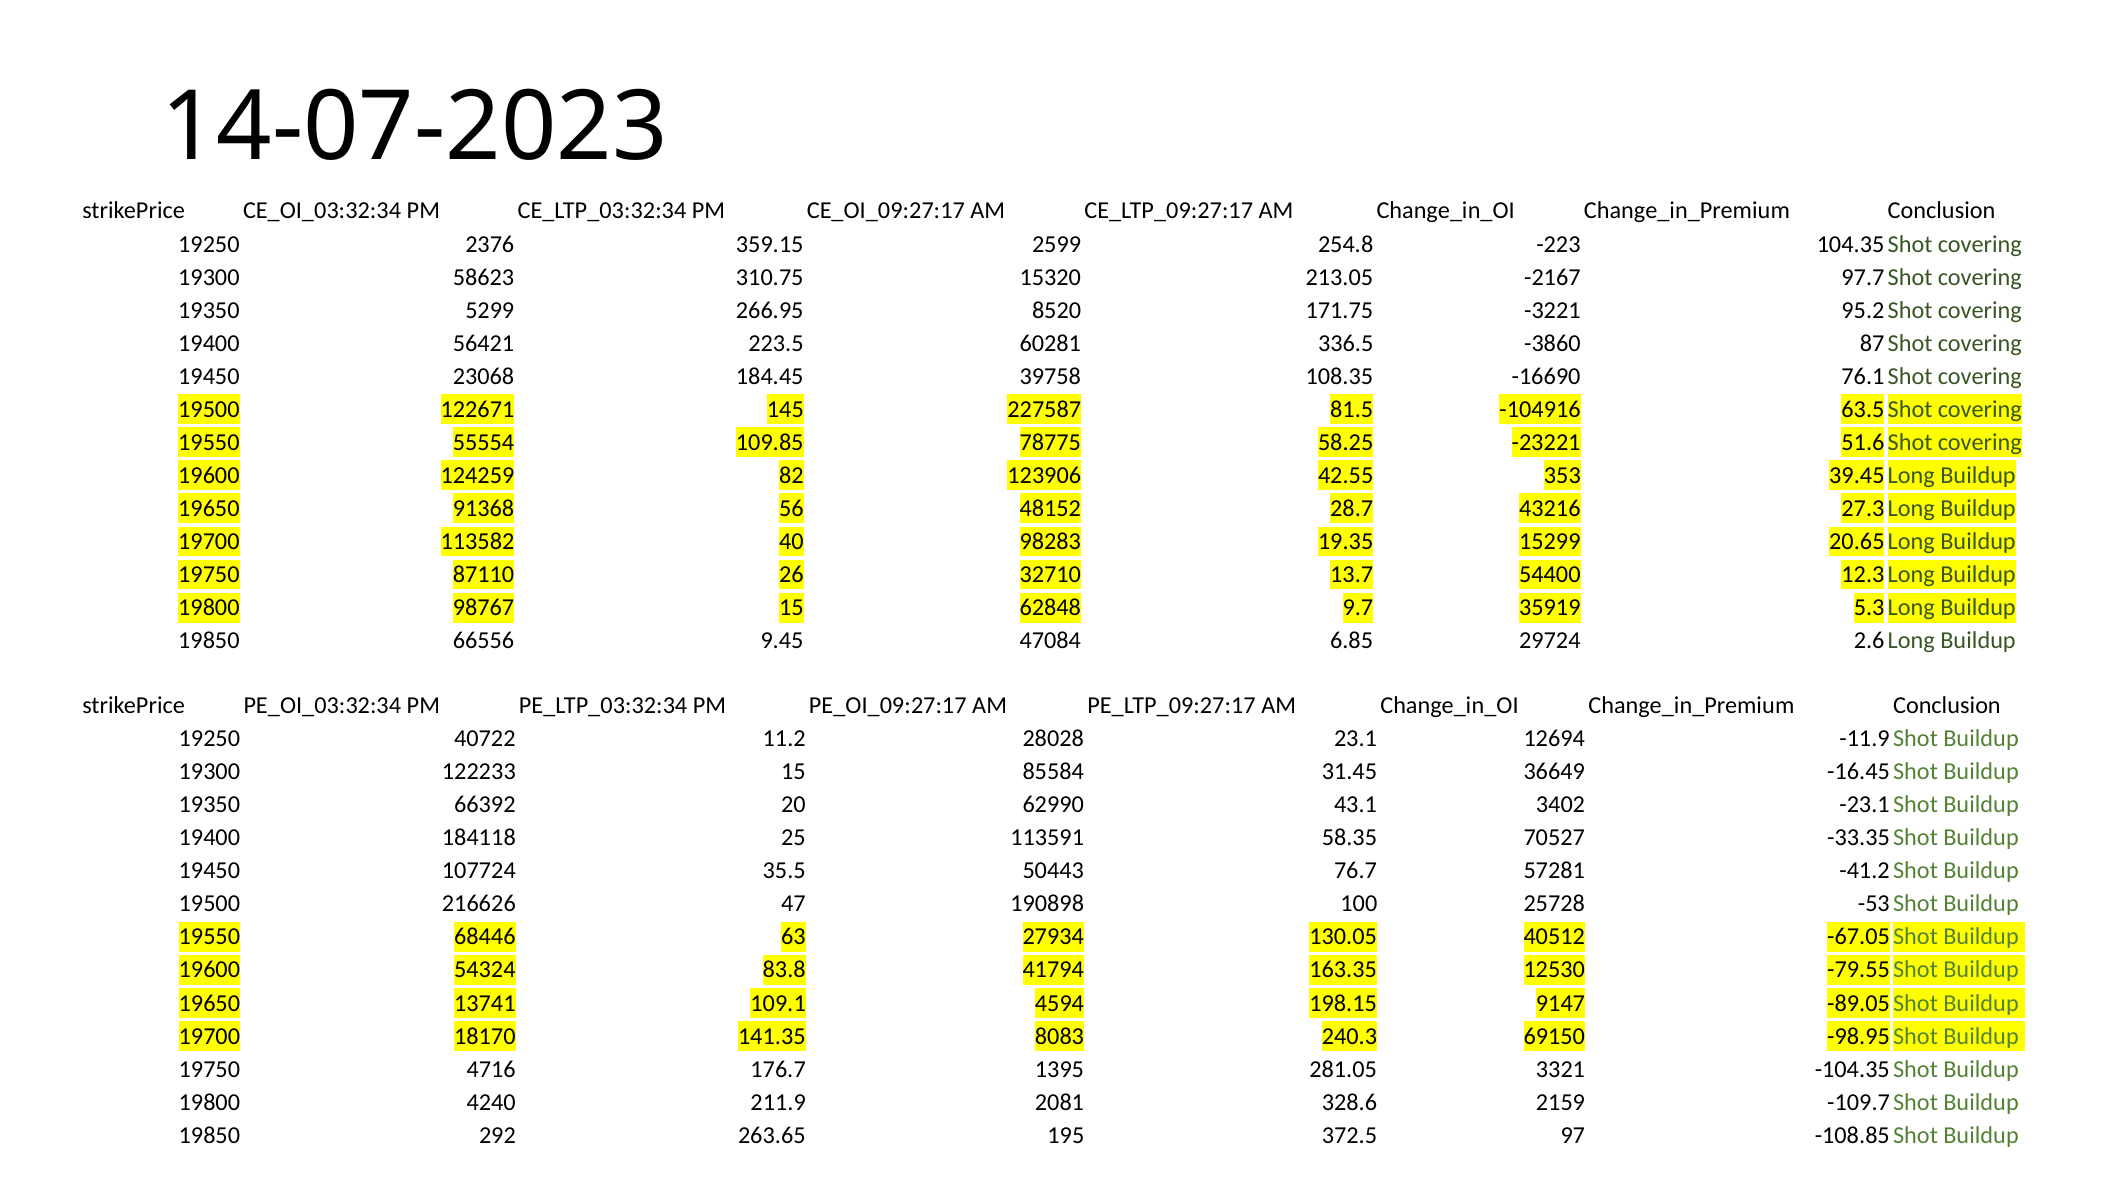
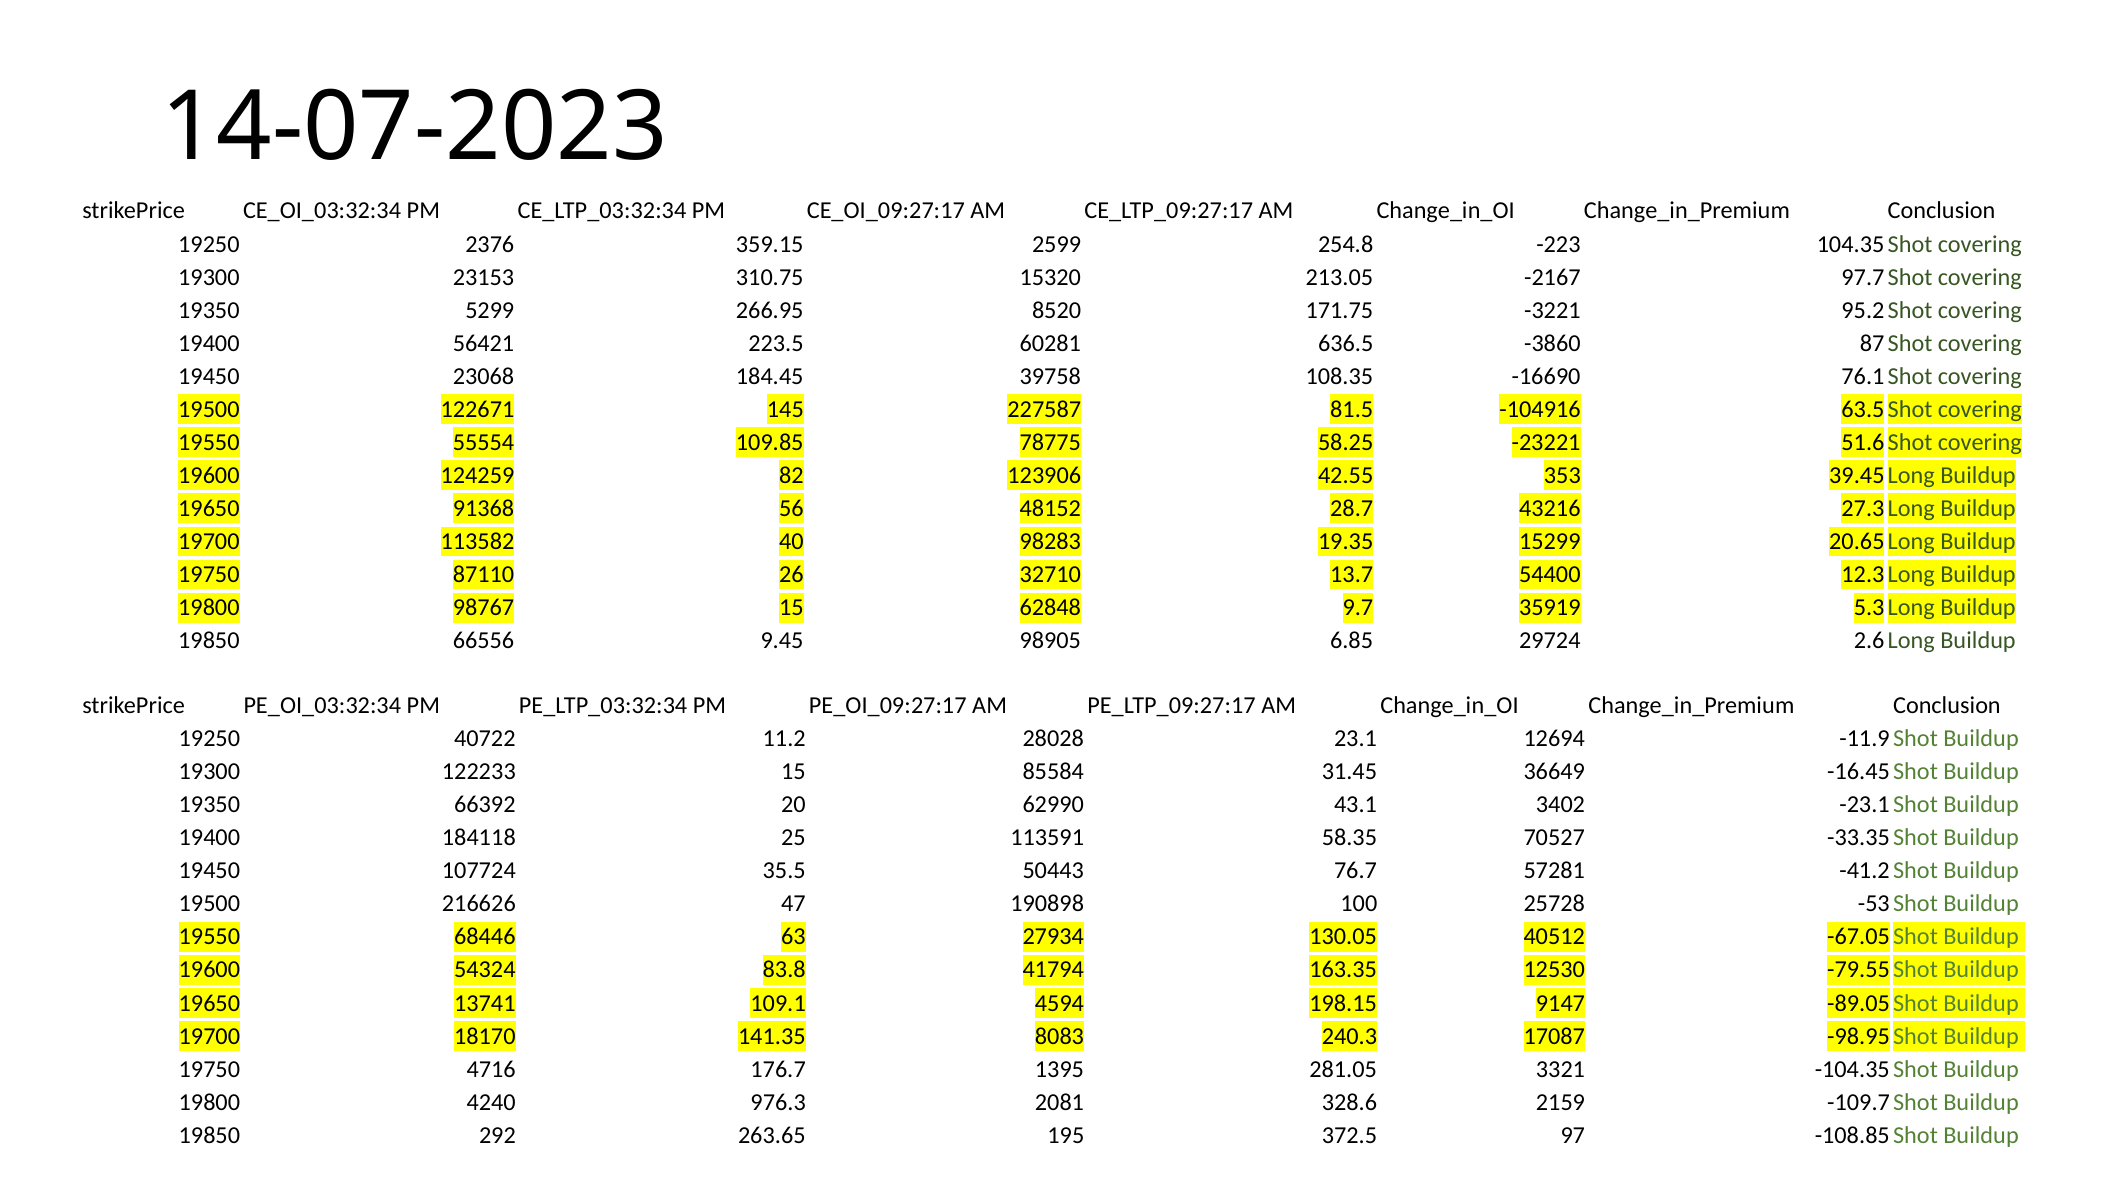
58623: 58623 -> 23153
336.5: 336.5 -> 636.5
47084: 47084 -> 98905
69150: 69150 -> 17087
211.9: 211.9 -> 976.3
